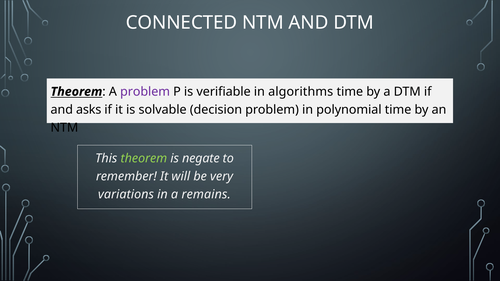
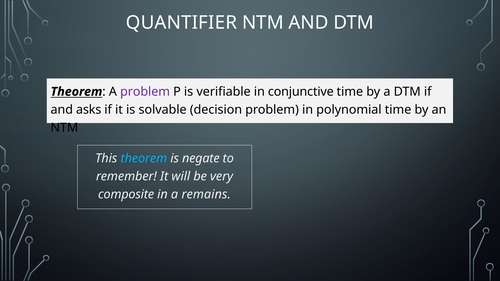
CONNECTED: CONNECTED -> QUANTIFIER
algorithms: algorithms -> conjunctive
theorem at (144, 159) colour: light green -> light blue
variations: variations -> composite
